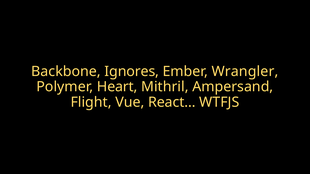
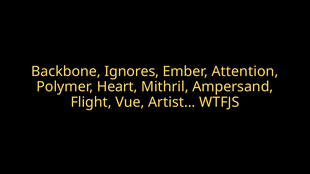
Wrangler: Wrangler -> Attention
React…: React… -> Artist…
